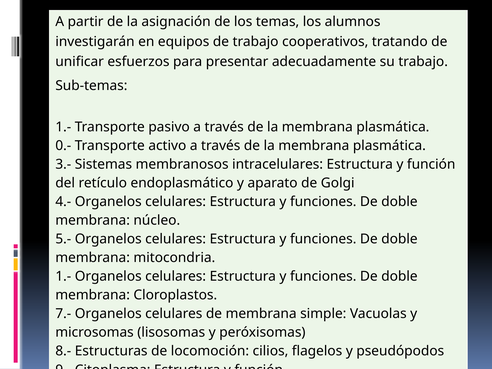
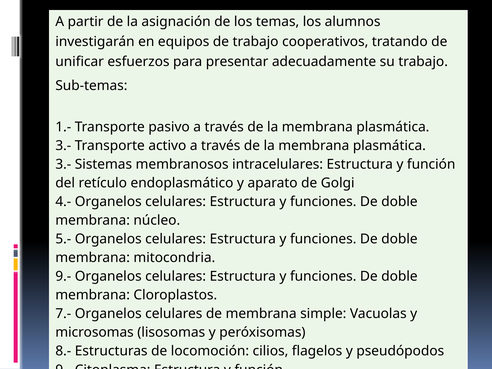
0.- at (63, 146): 0.- -> 3.-
1.- at (63, 276): 1.- -> 9.-
